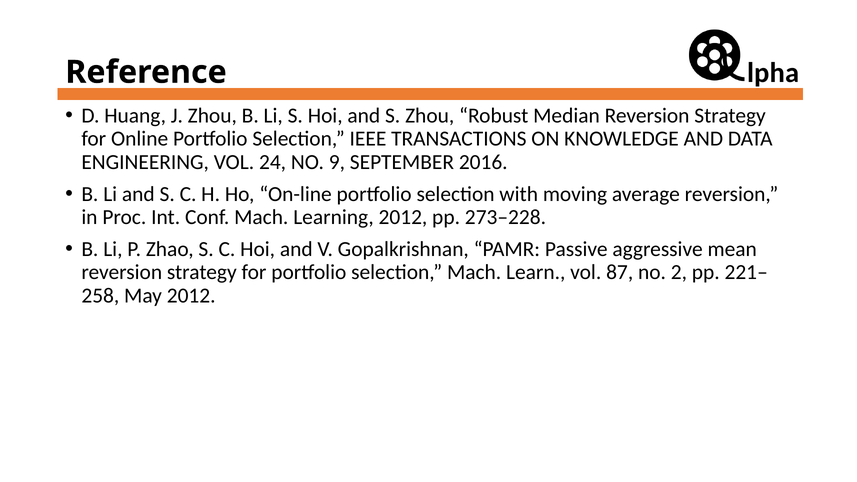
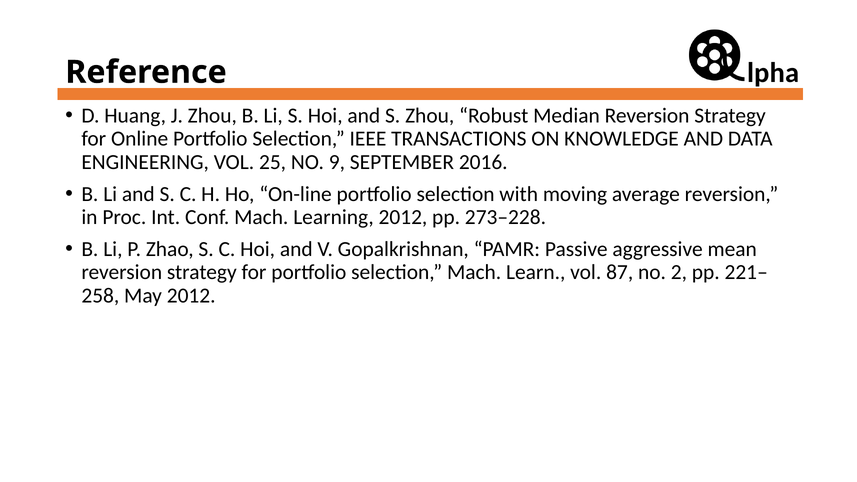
24: 24 -> 25
